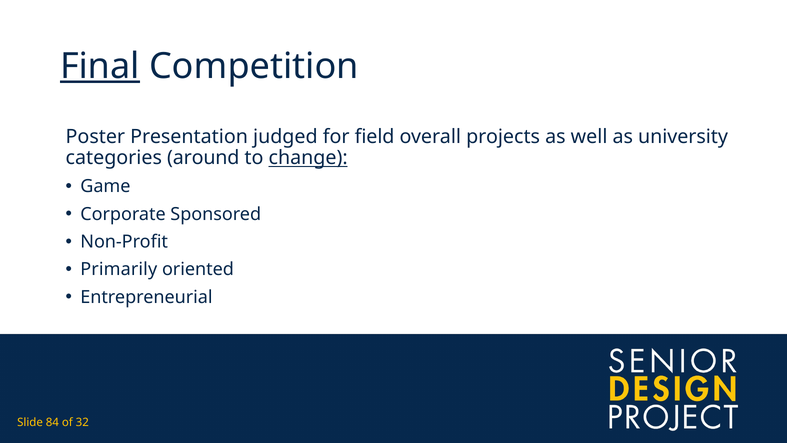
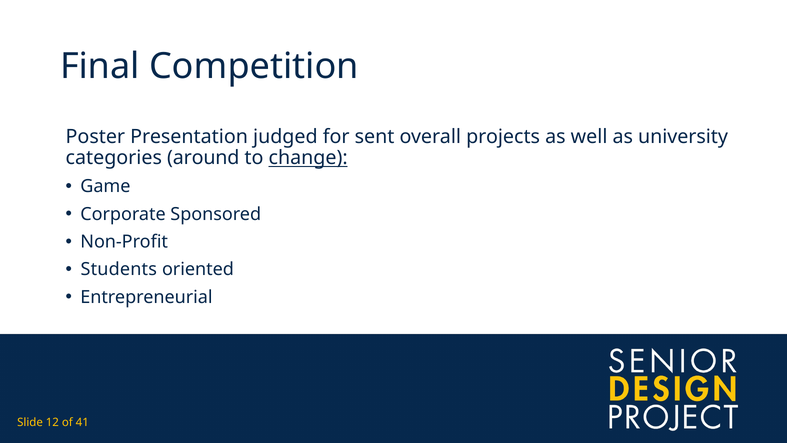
Final underline: present -> none
field: field -> sent
Primarily: Primarily -> Students
84: 84 -> 12
32: 32 -> 41
